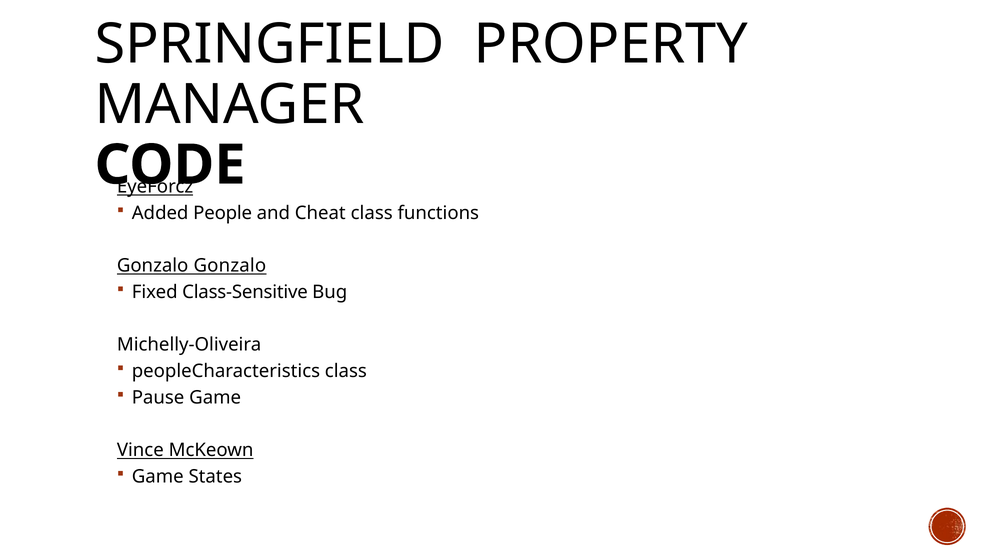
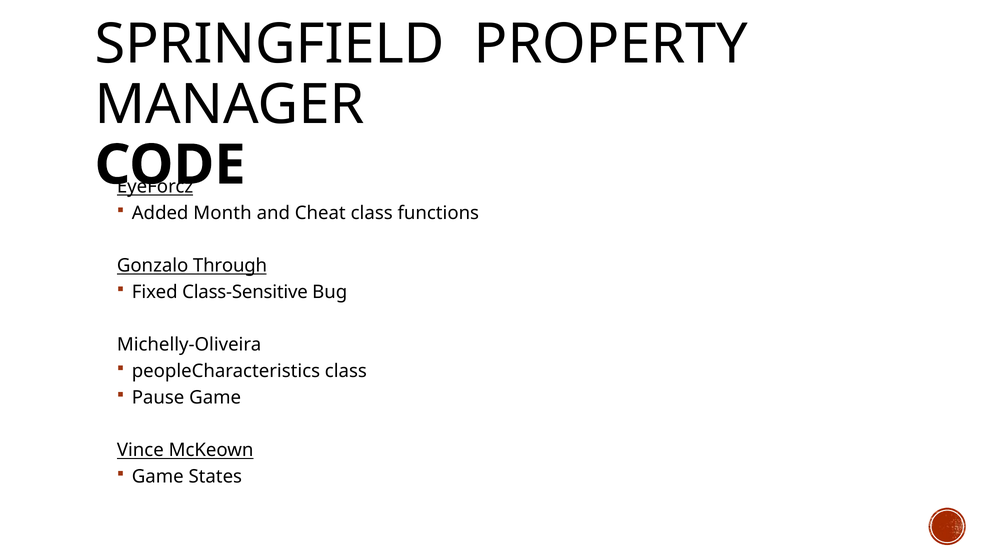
People: People -> Month
Gonzalo Gonzalo: Gonzalo -> Through
